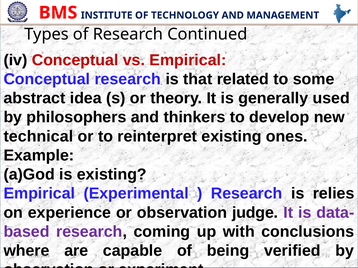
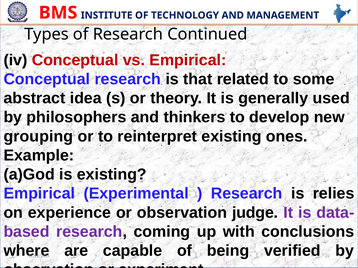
technical: technical -> grouping
